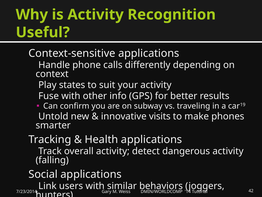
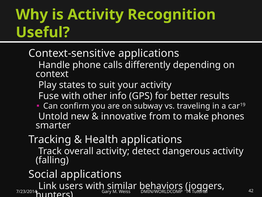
visits: visits -> from
